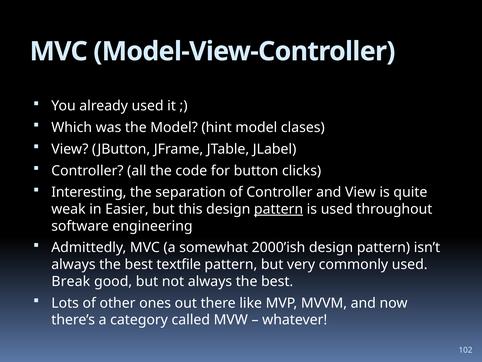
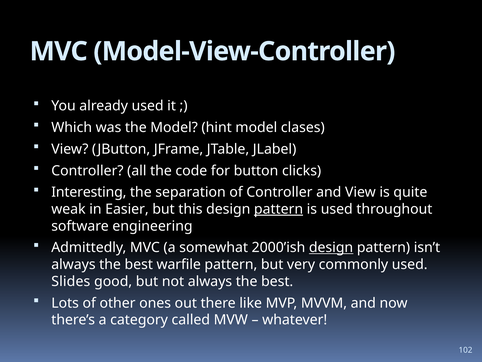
design at (331, 247) underline: none -> present
textfile: textfile -> warfile
Break: Break -> Slides
